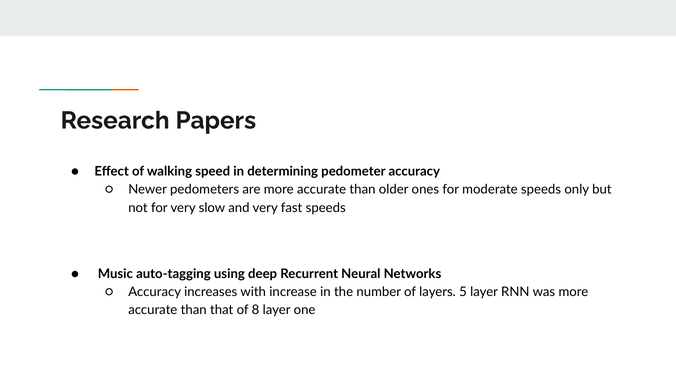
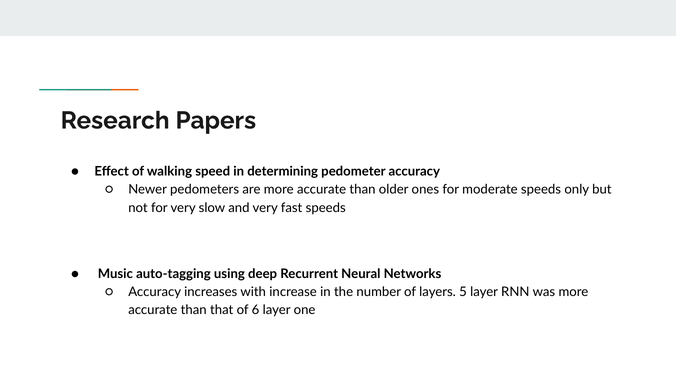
8: 8 -> 6
